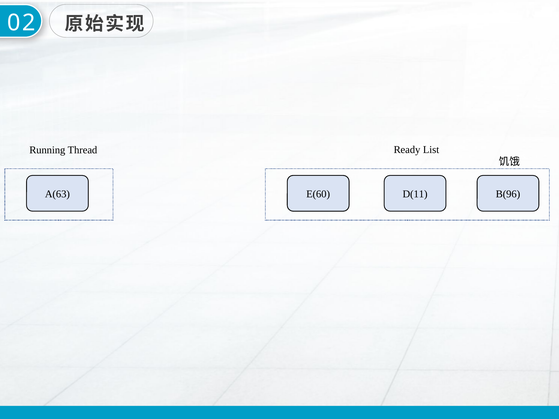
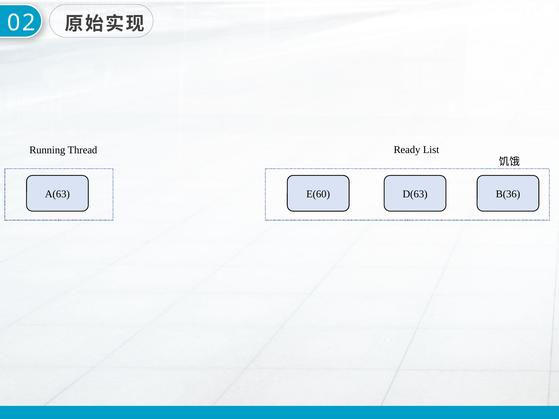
D(11: D(11 -> D(63
B(96: B(96 -> B(36
